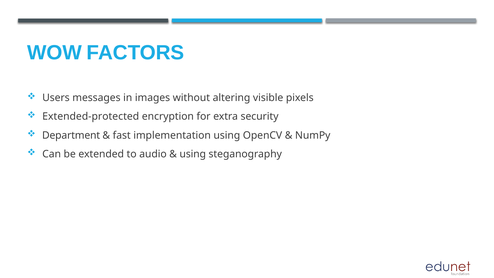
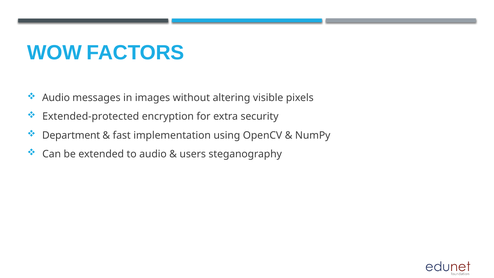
Users at (56, 98): Users -> Audio
using at (193, 154): using -> users
